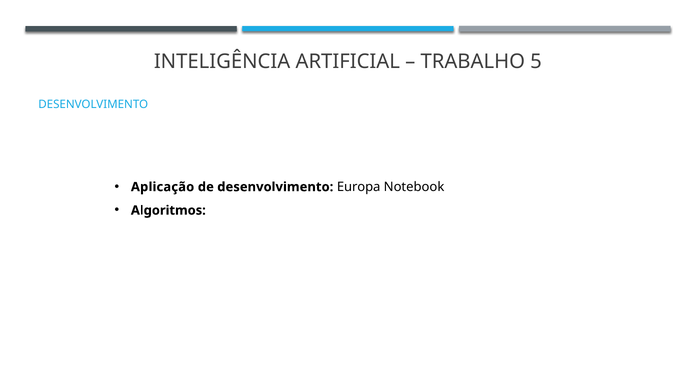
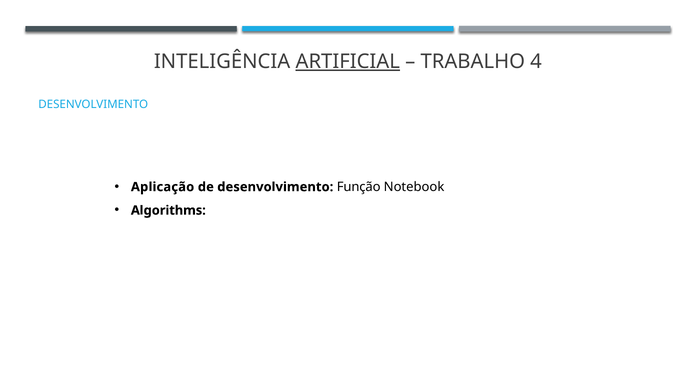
ARTIFICIAL underline: none -> present
5: 5 -> 4
Europa: Europa -> Função
Algoritmos: Algoritmos -> Algorithms
